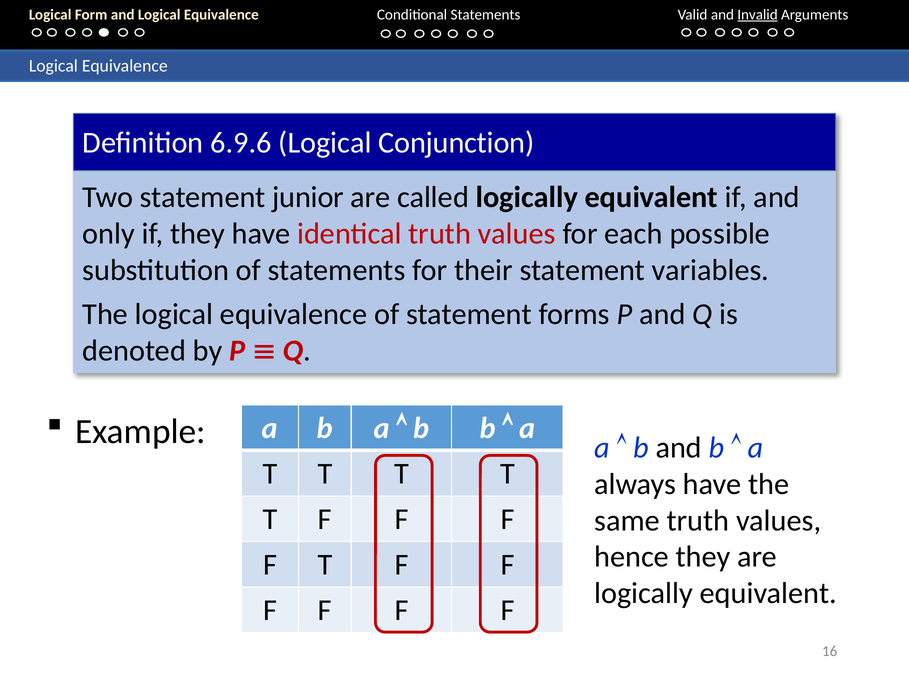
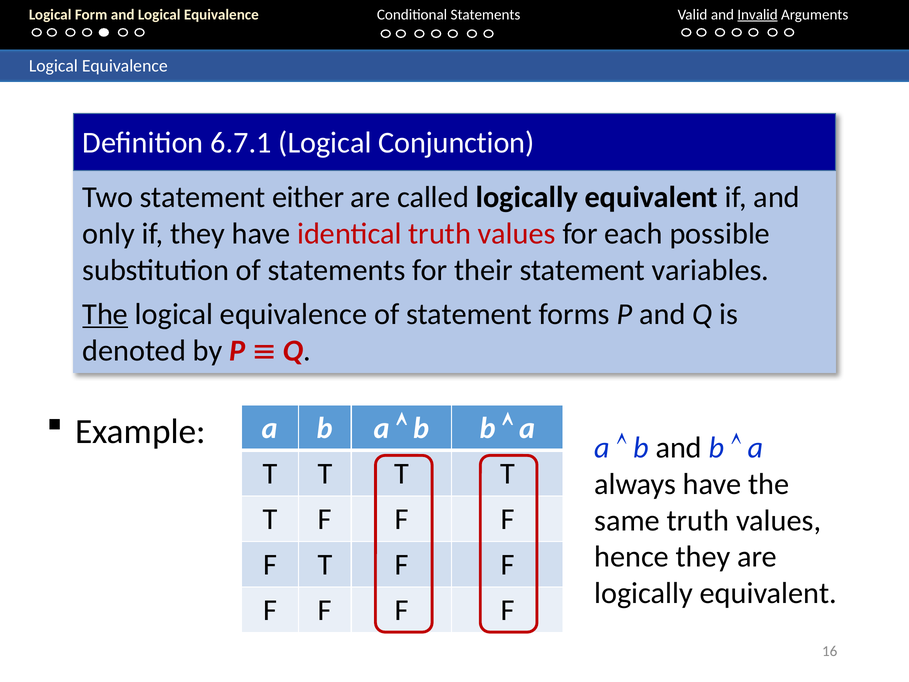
6.9.6: 6.9.6 -> 6.7.1
junior: junior -> either
The at (105, 314) underline: none -> present
